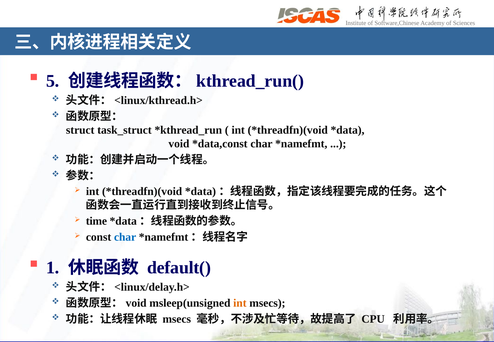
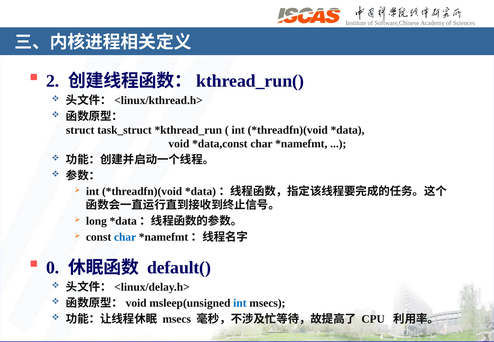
5: 5 -> 2
time: time -> long
1: 1 -> 0
int at (240, 303) colour: orange -> blue
